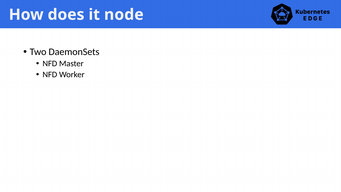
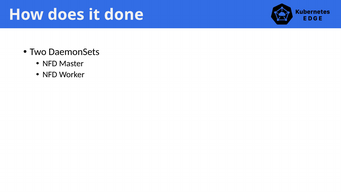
node: node -> done
